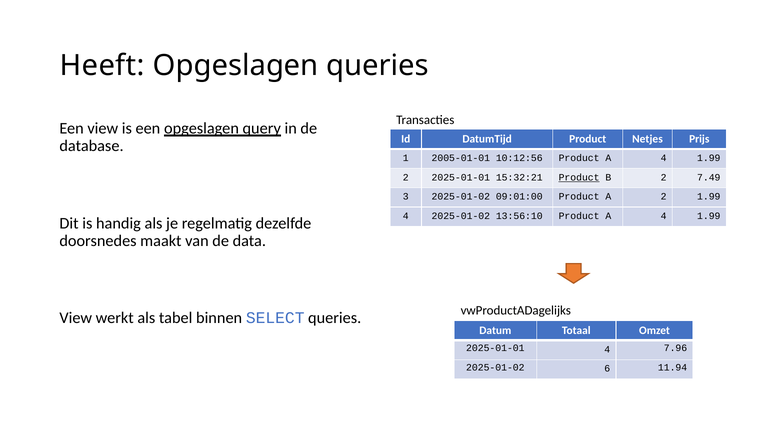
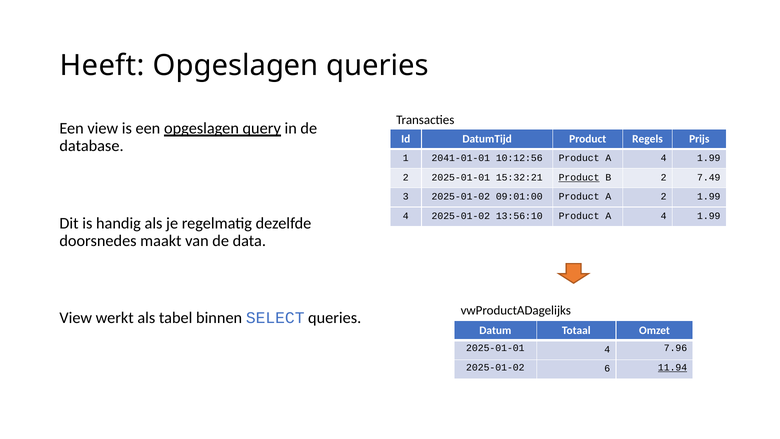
Netjes: Netjes -> Regels
2005-01-01: 2005-01-01 -> 2041-01-01
11.94 underline: none -> present
